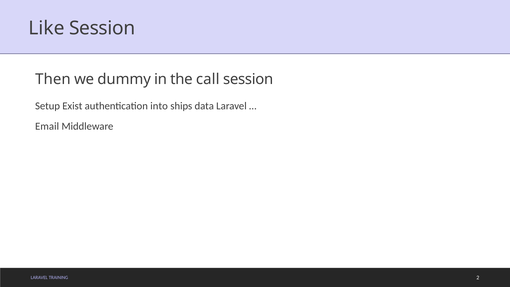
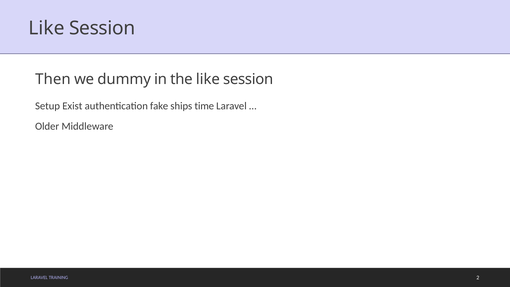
the call: call -> like
into: into -> fake
data: data -> time
Email: Email -> Older
